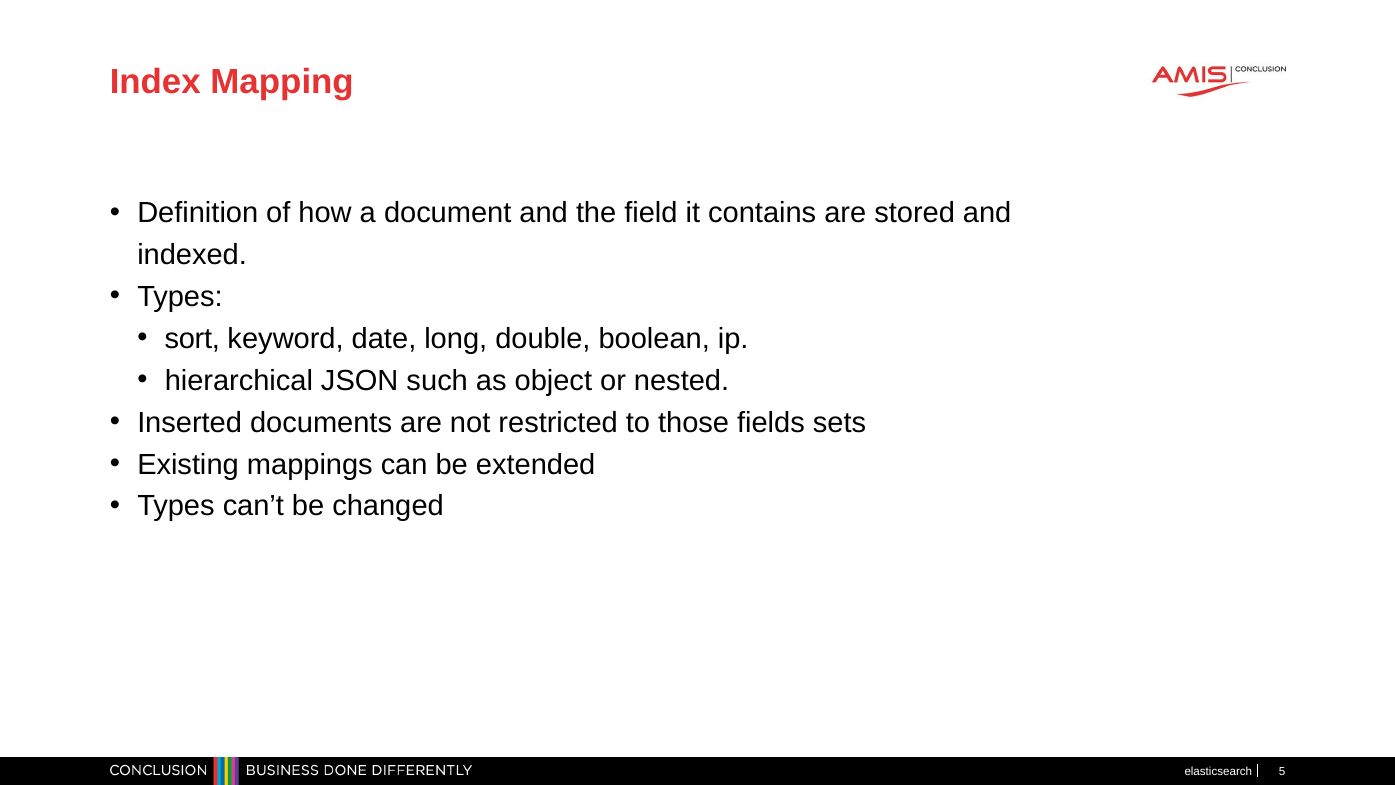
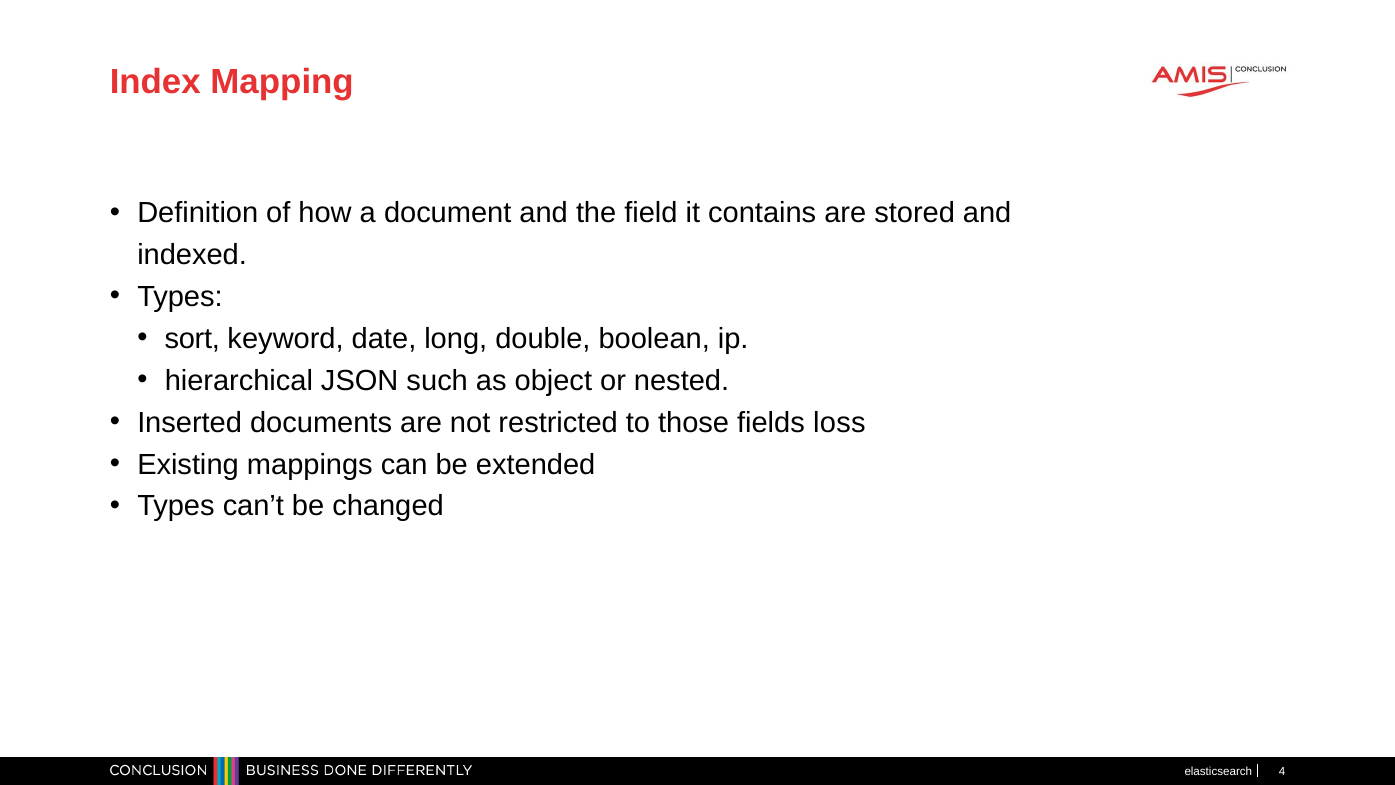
sets: sets -> loss
5: 5 -> 4
